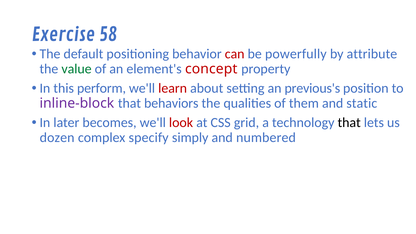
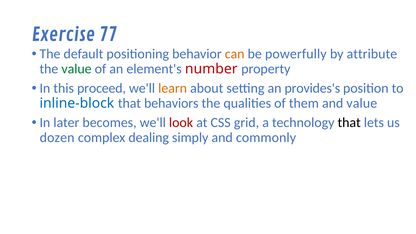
58: 58 -> 77
can colour: red -> orange
concept: concept -> number
perform: perform -> proceed
learn colour: red -> orange
previous's: previous's -> provides's
inline-block colour: purple -> blue
and static: static -> value
specify: specify -> dealing
numbered: numbered -> commonly
